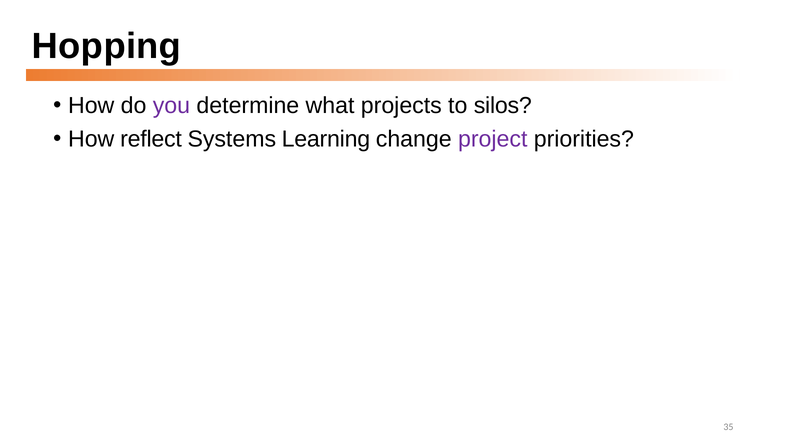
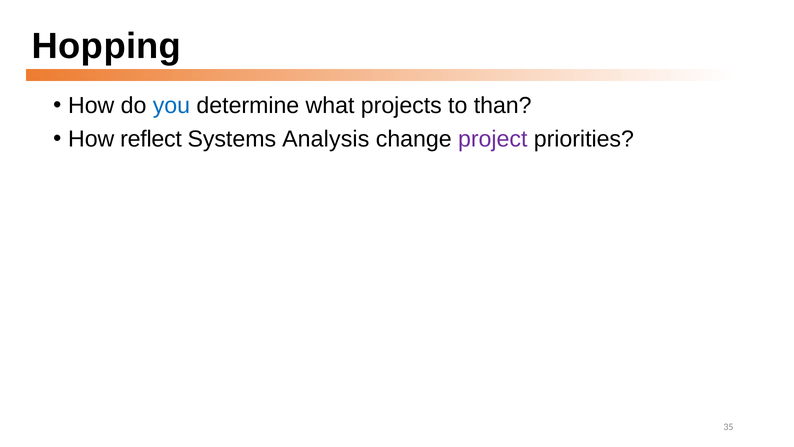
you colour: purple -> blue
silos: silos -> than
Learning: Learning -> Analysis
